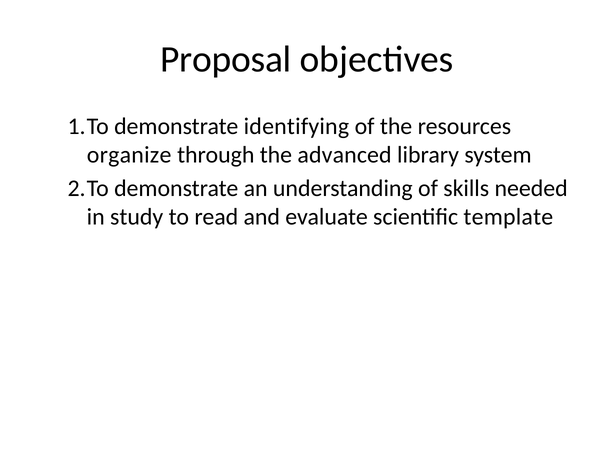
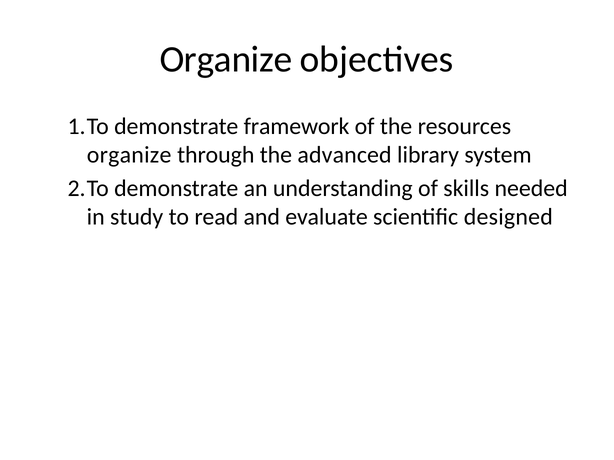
Proposal at (226, 59): Proposal -> Organize
identifying: identifying -> framework
template: template -> designed
